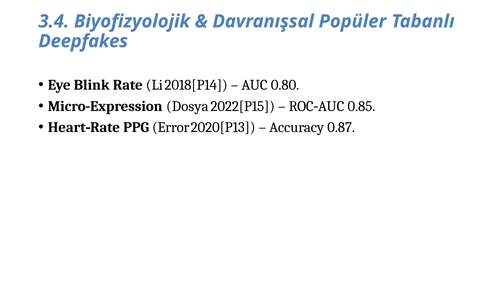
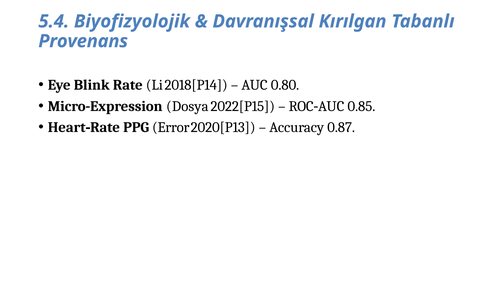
3.4: 3.4 -> 5.4
Popüler: Popüler -> Kırılgan
Deepfakes: Deepfakes -> Provenans
